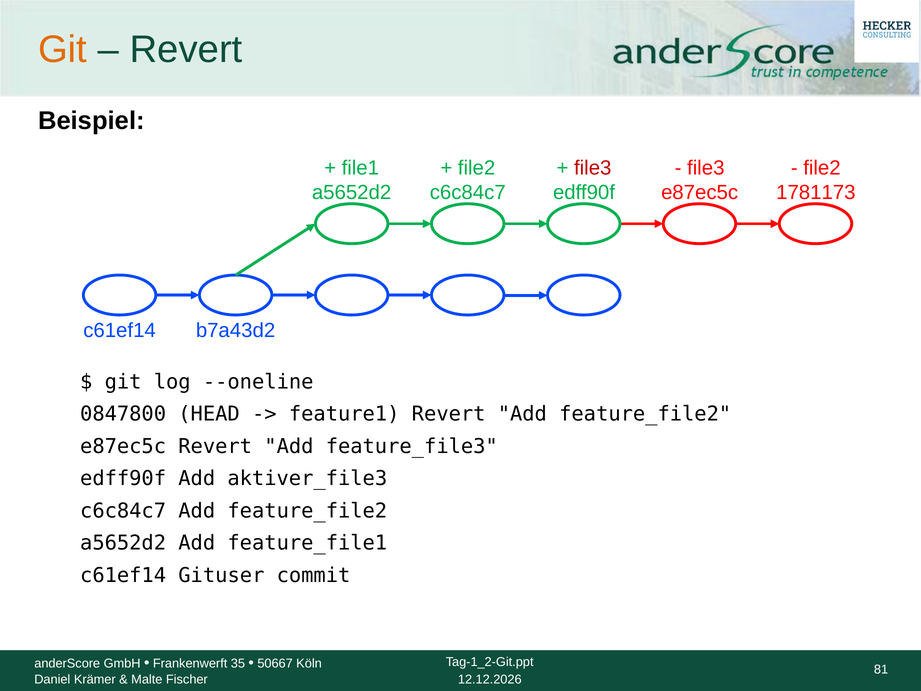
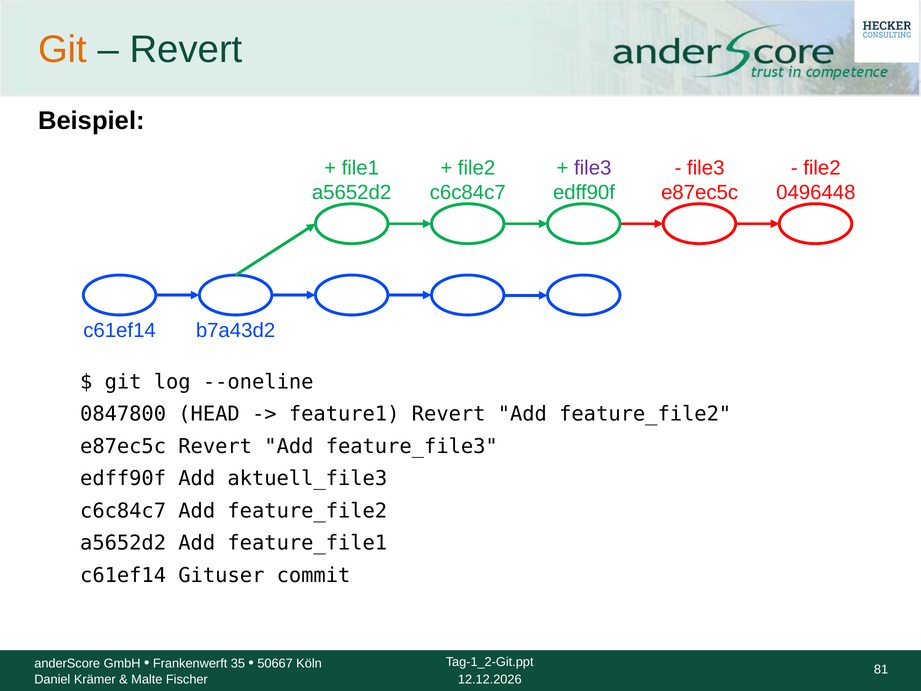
file3 at (593, 168) colour: red -> purple
1781173: 1781173 -> 0496448
aktiver_file3: aktiver_file3 -> aktuell_file3
